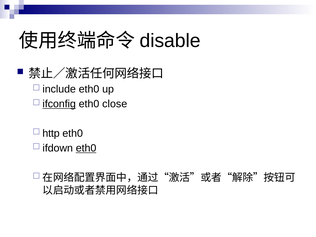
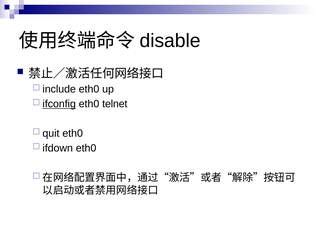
close: close -> telnet
http: http -> quit
eth0 at (86, 148) underline: present -> none
